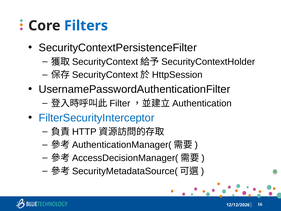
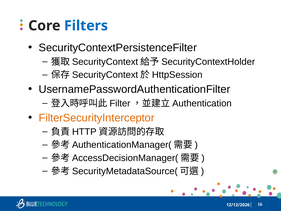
FilterSecurityInterceptor colour: blue -> orange
